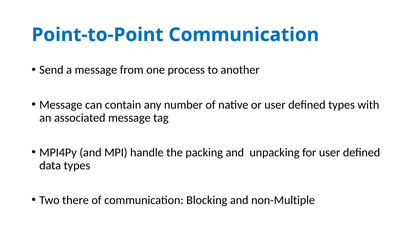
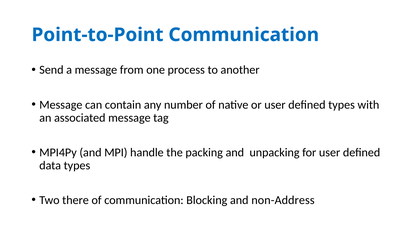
non-Multiple: non-Multiple -> non-Address
